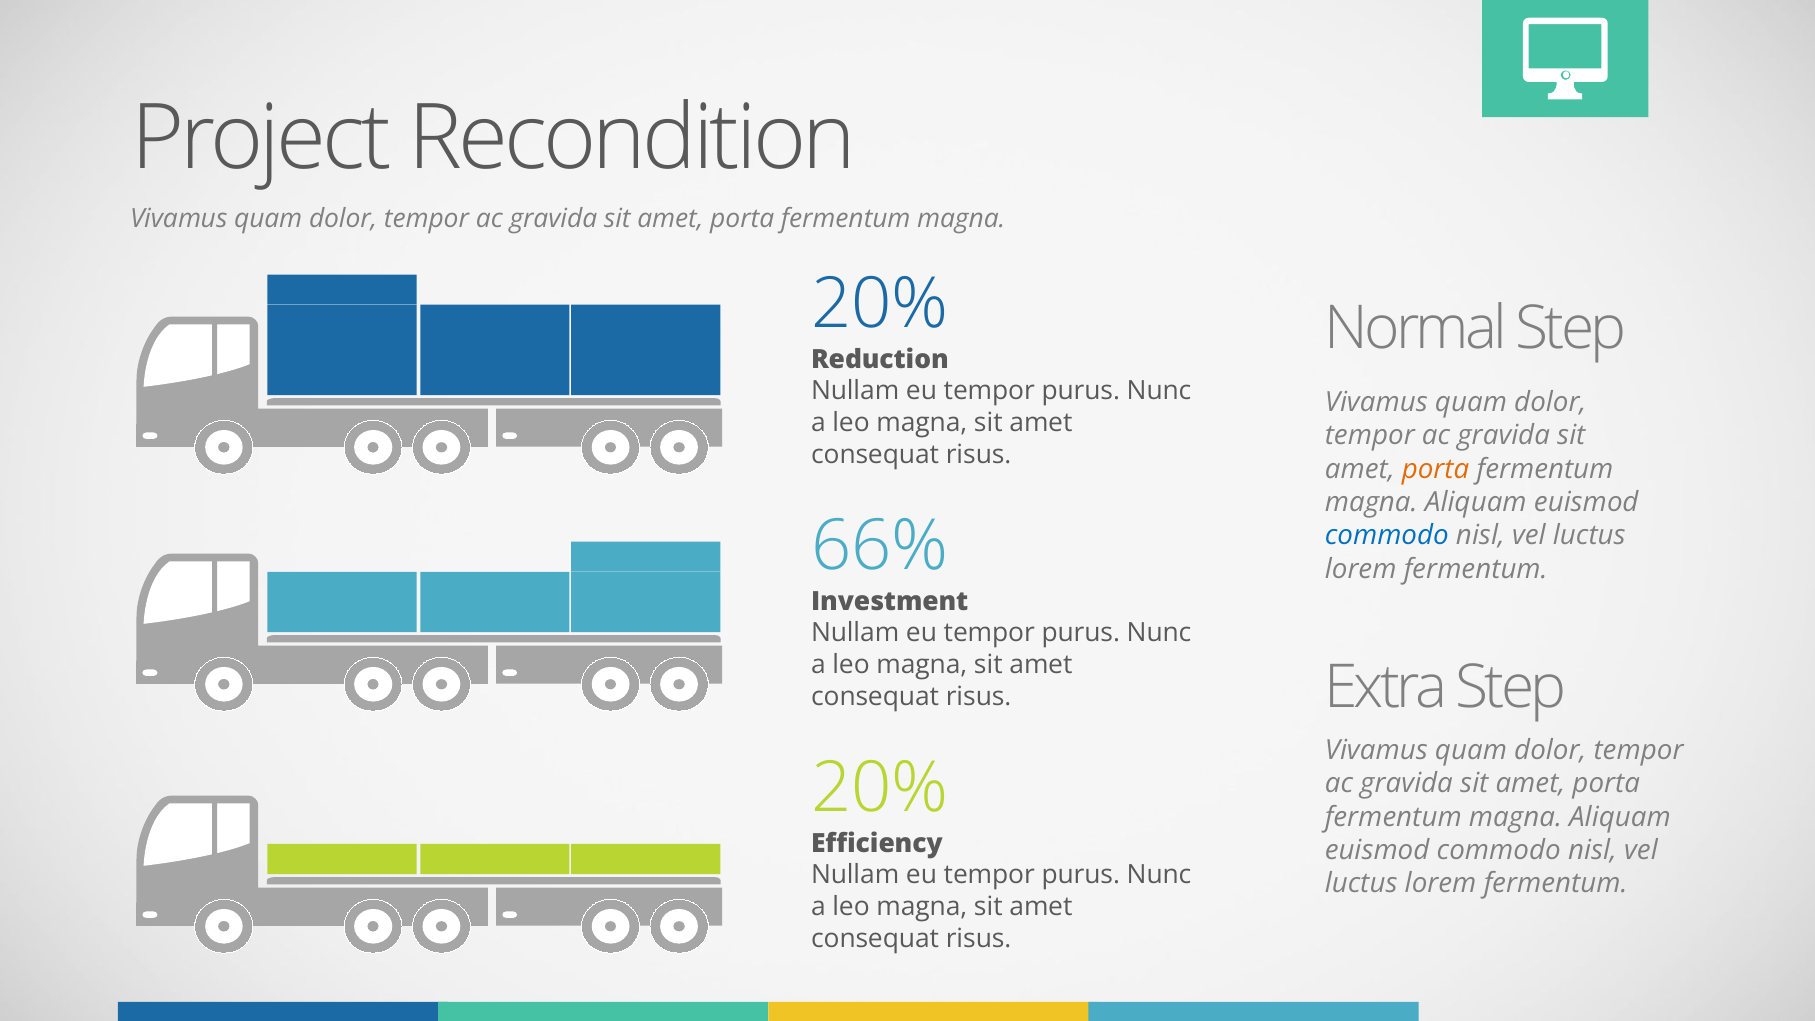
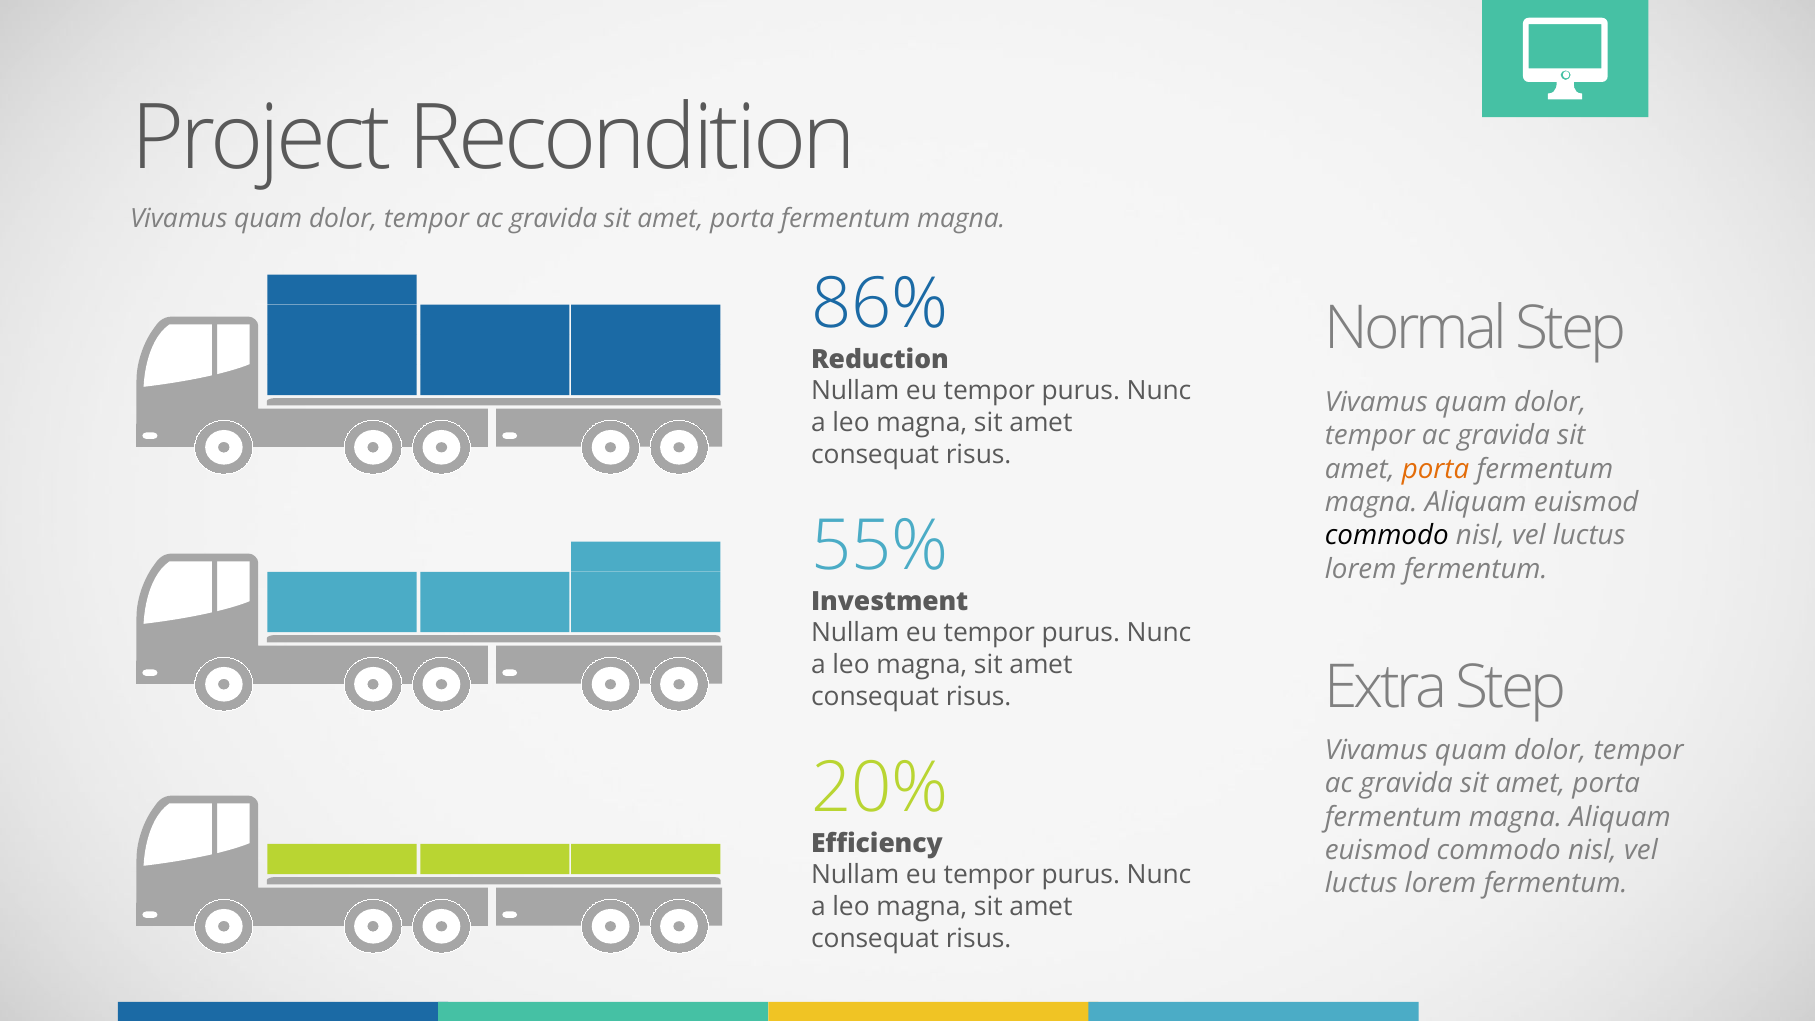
20% at (880, 304): 20% -> 86%
66%: 66% -> 55%
commodo at (1387, 536) colour: blue -> black
